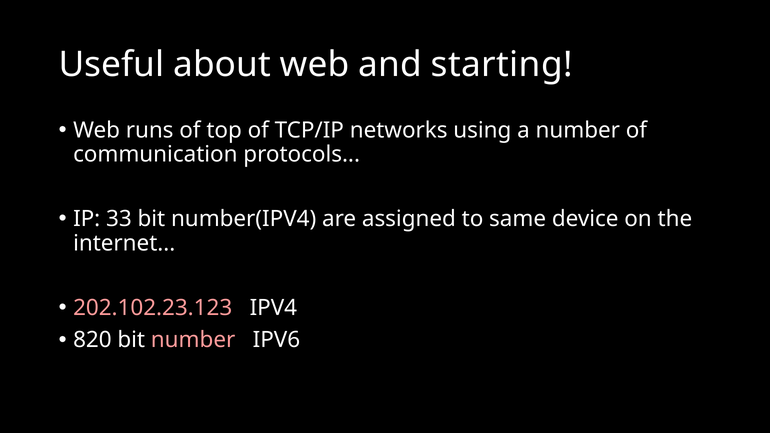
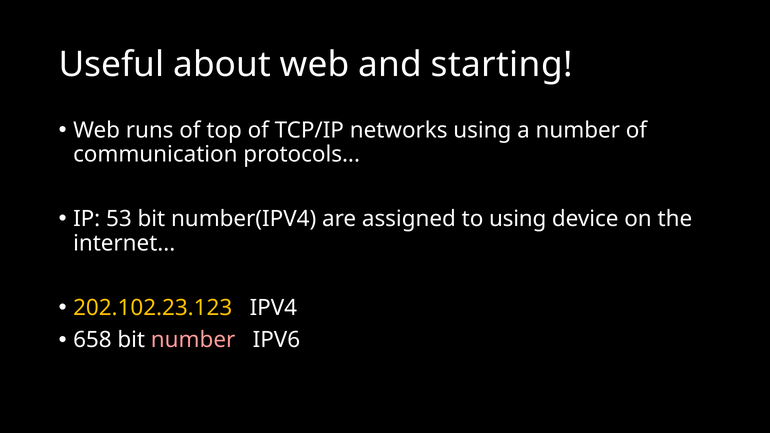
33: 33 -> 53
to same: same -> using
202.102.23.123 colour: pink -> yellow
820: 820 -> 658
